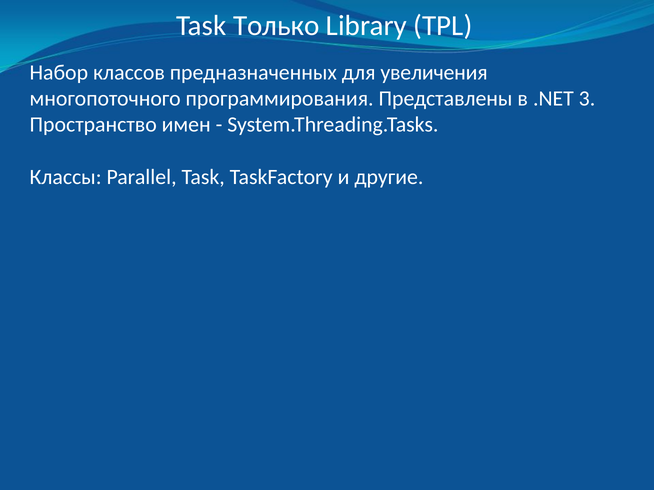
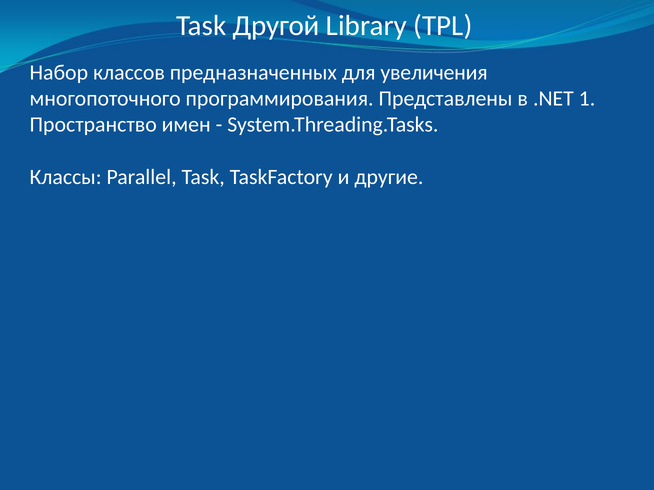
Только: Только -> Другой
3: 3 -> 1
